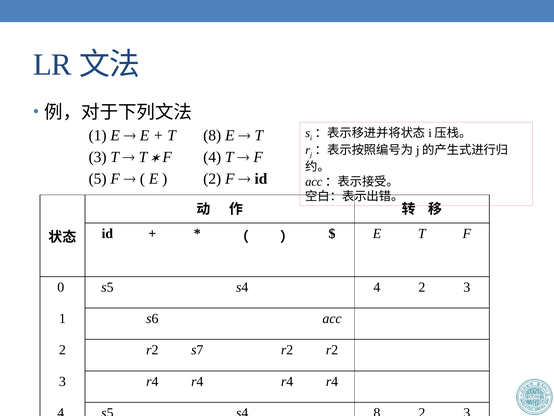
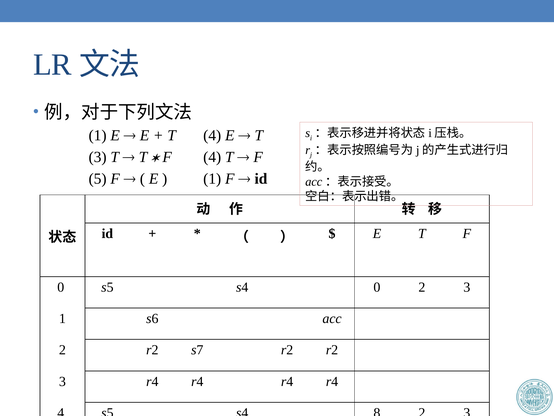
T 8: 8 -> 4
2 at (212, 178): 2 -> 1
s4 4: 4 -> 0
